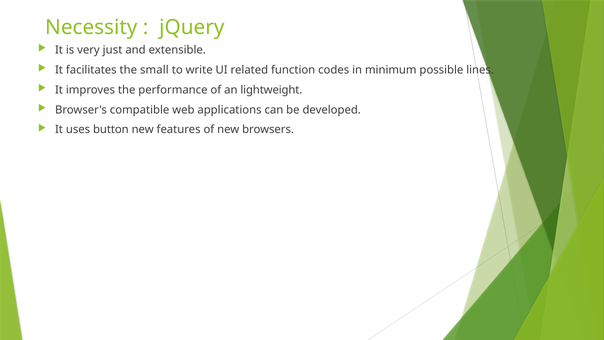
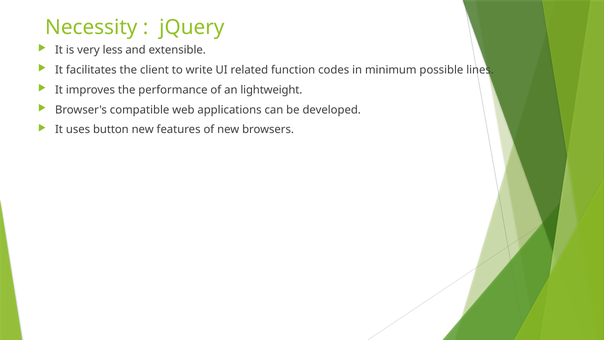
just: just -> less
small: small -> client
